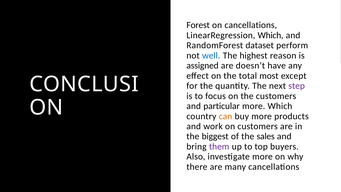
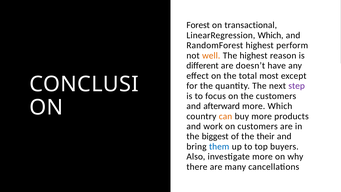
on cancellations: cancellations -> transactional
RandomForest dataset: dataset -> highest
well colour: blue -> orange
assigned: assigned -> different
particular: particular -> afterward
sales: sales -> their
them colour: purple -> blue
